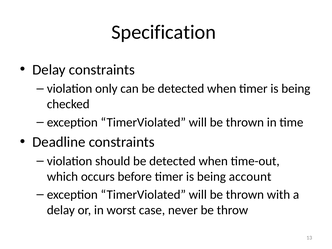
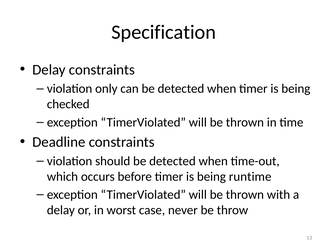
account: account -> runtime
